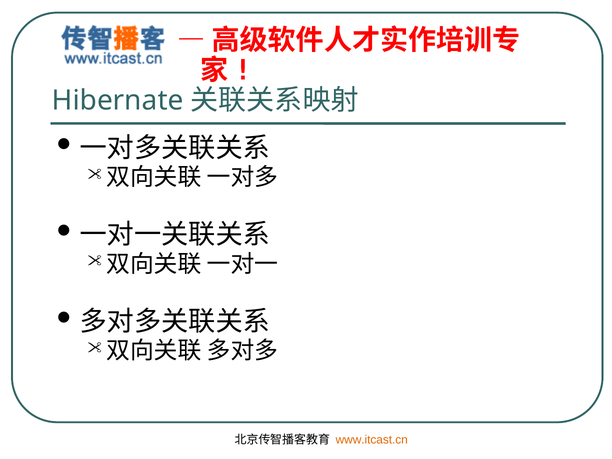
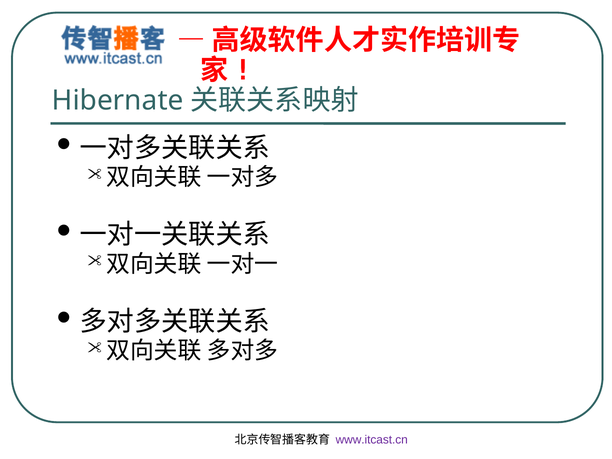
www.itcast.cn colour: orange -> purple
